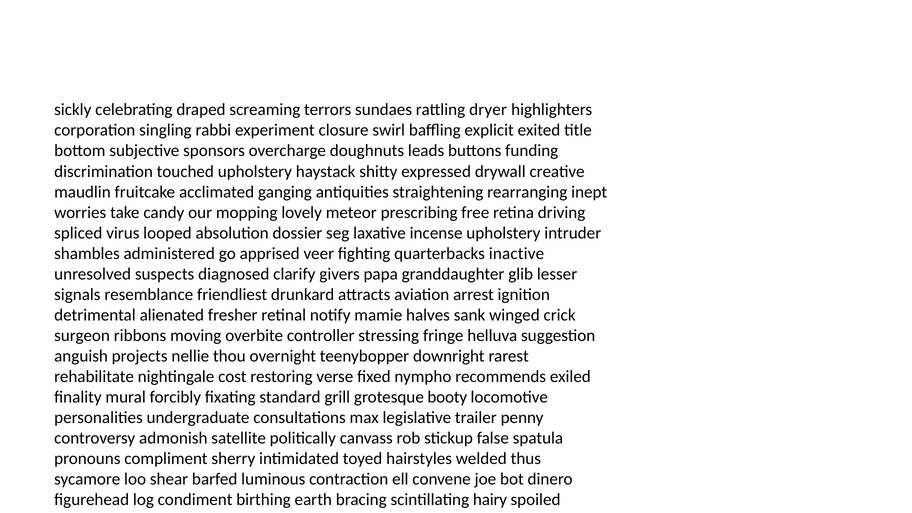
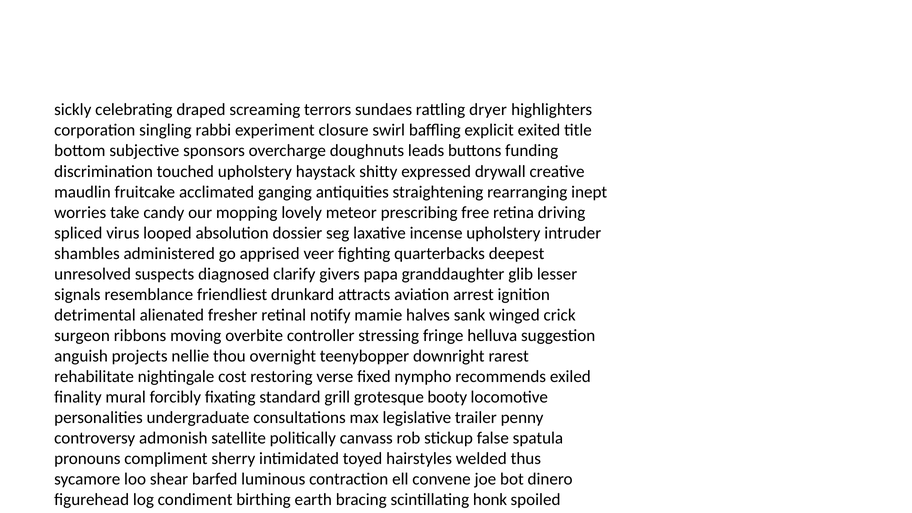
inactive: inactive -> deepest
hairy: hairy -> honk
